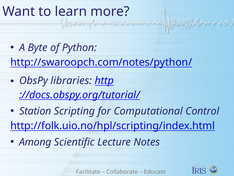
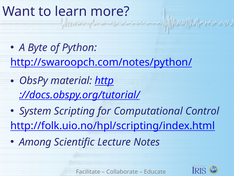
libraries: libraries -> material
Station: Station -> System
